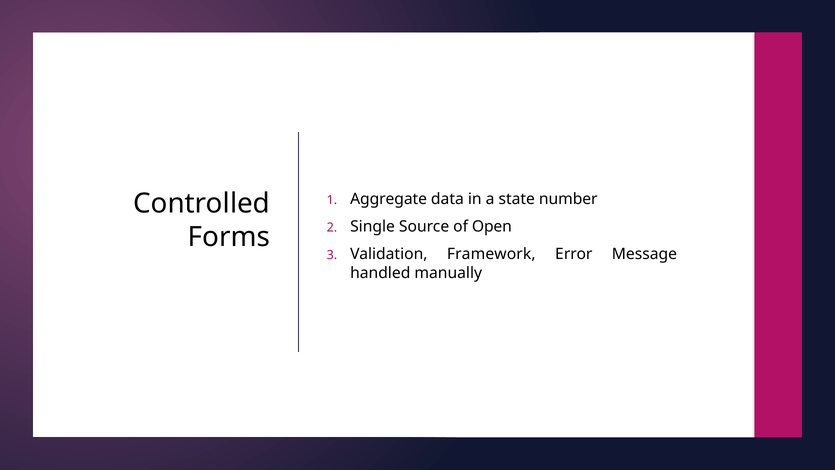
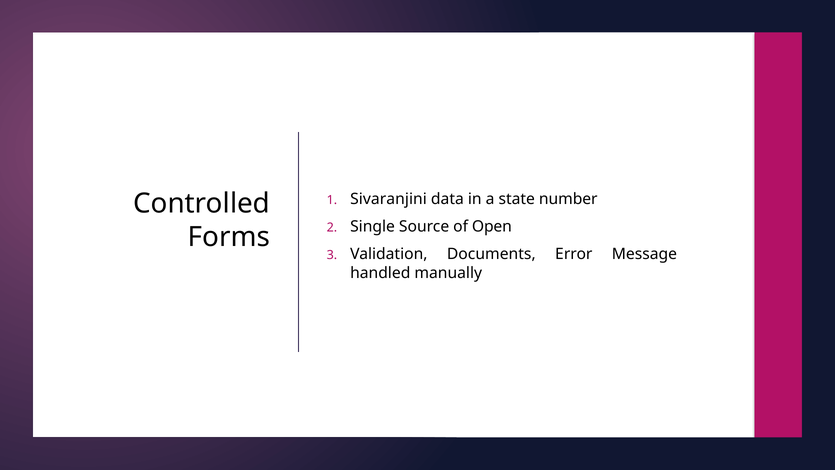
Aggregate: Aggregate -> Sivaranjini
Framework: Framework -> Documents
